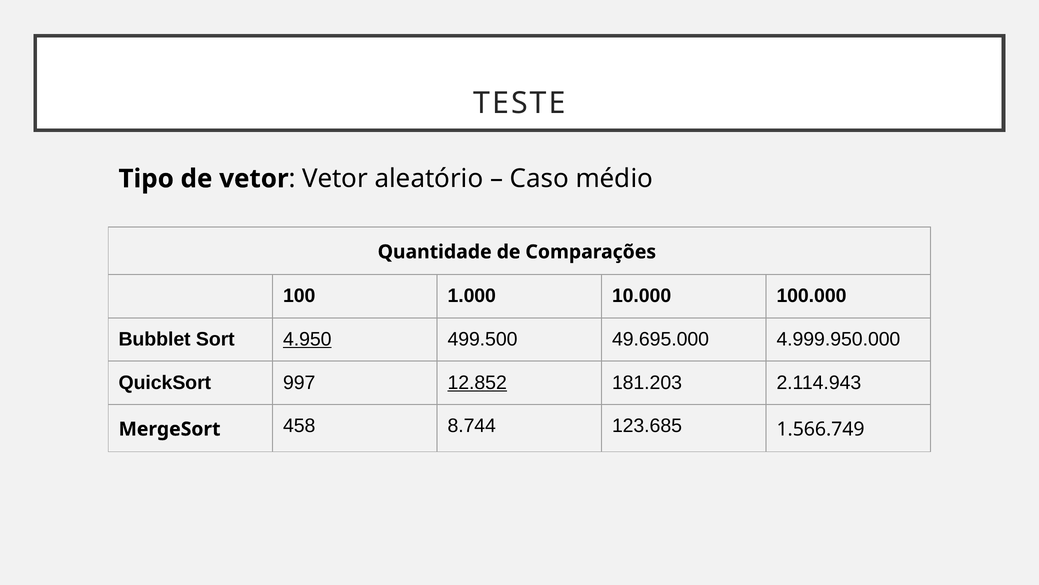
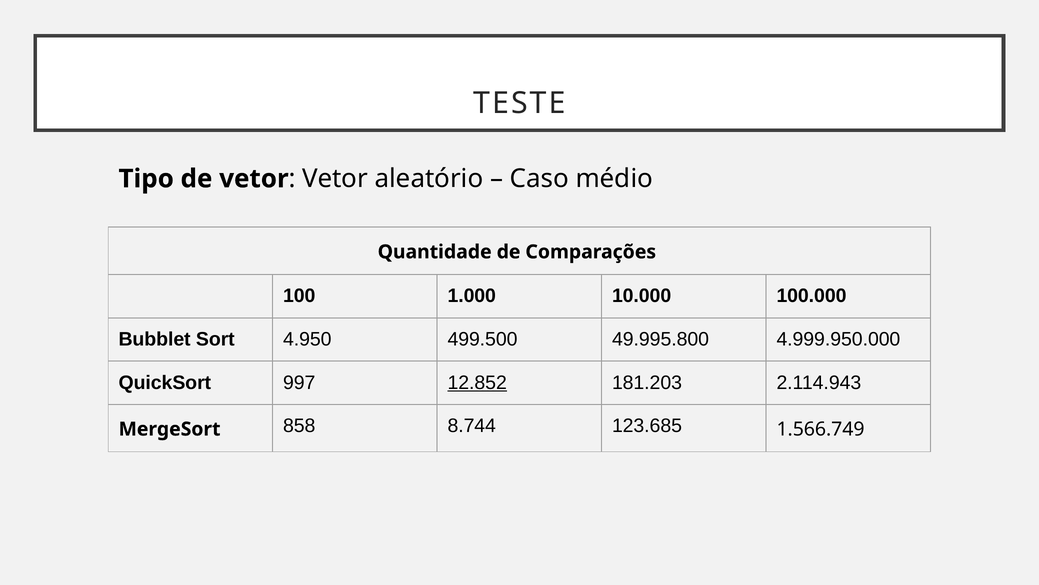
4.950 underline: present -> none
49.695.000: 49.695.000 -> 49.995.800
458: 458 -> 858
